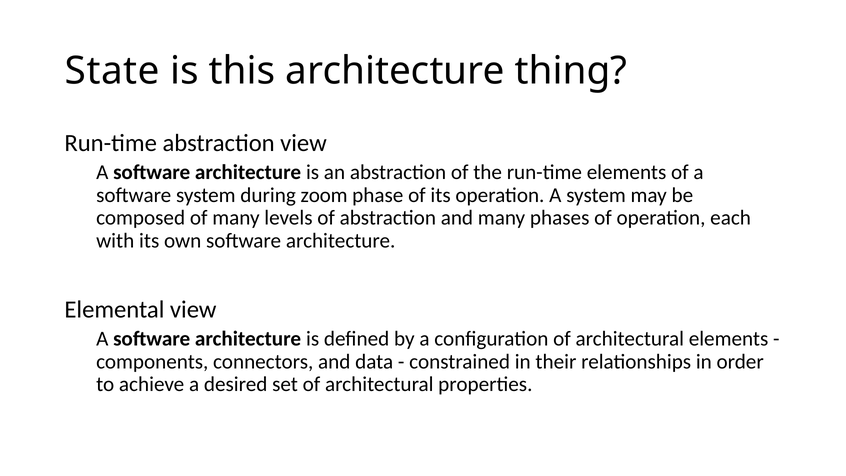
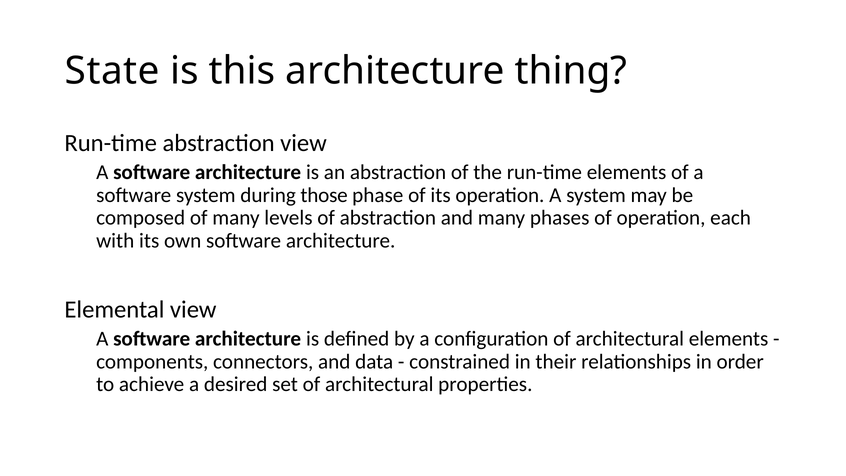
zoom: zoom -> those
